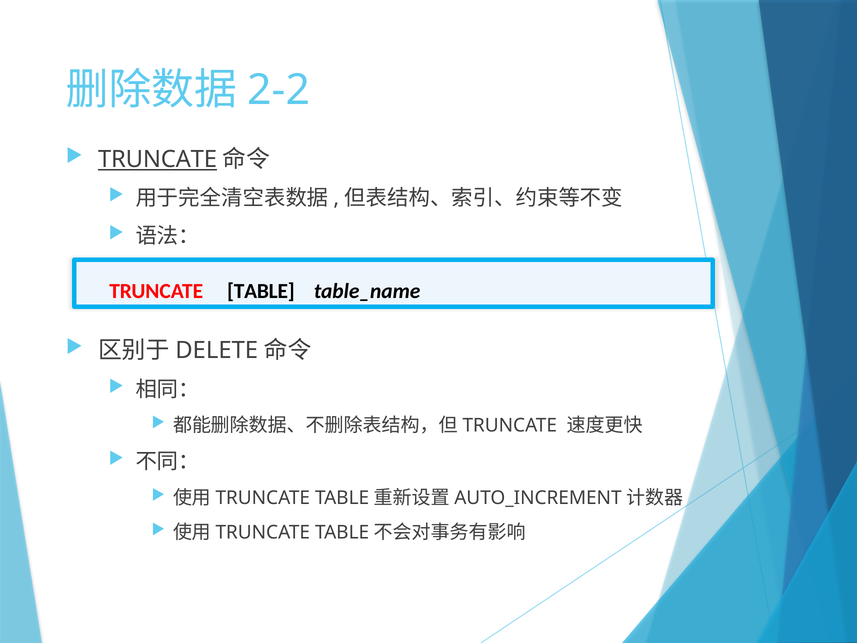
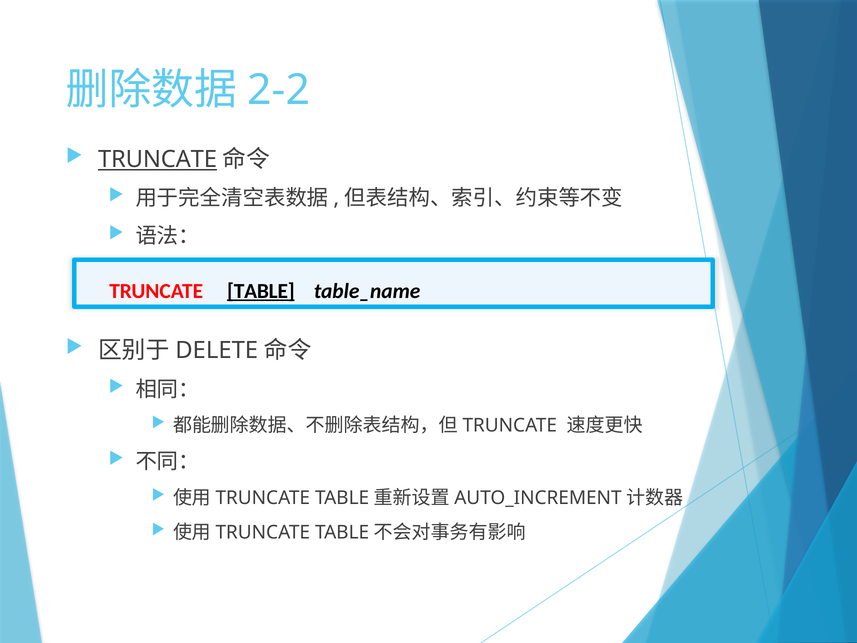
TABLE underline: none -> present
